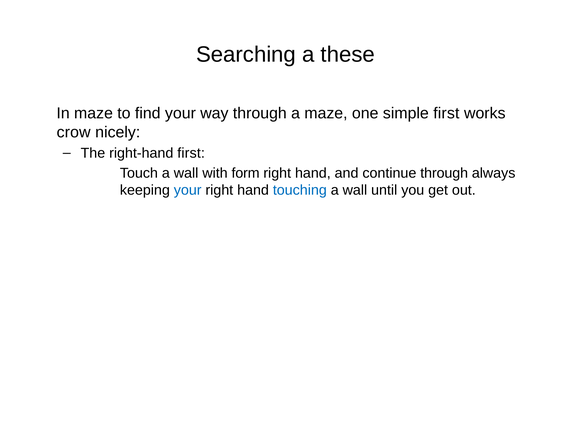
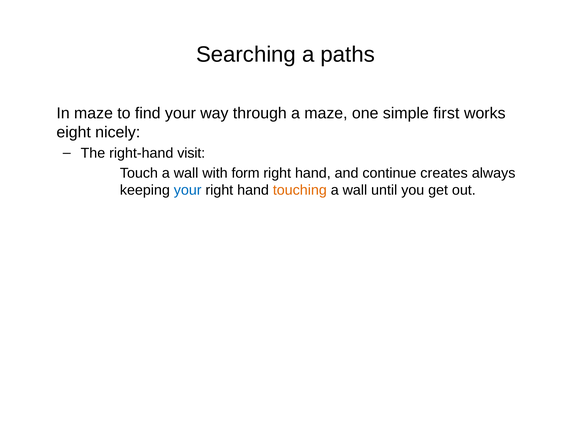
these: these -> paths
crow: crow -> eight
right-hand first: first -> visit
continue through: through -> creates
touching colour: blue -> orange
